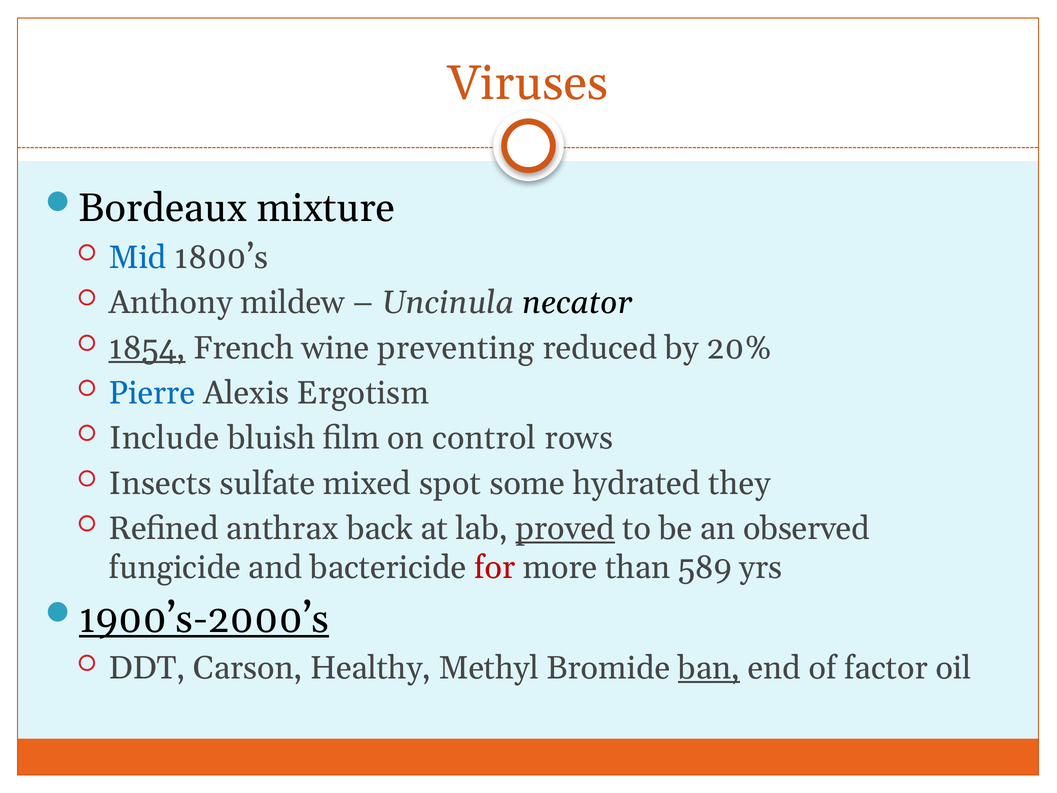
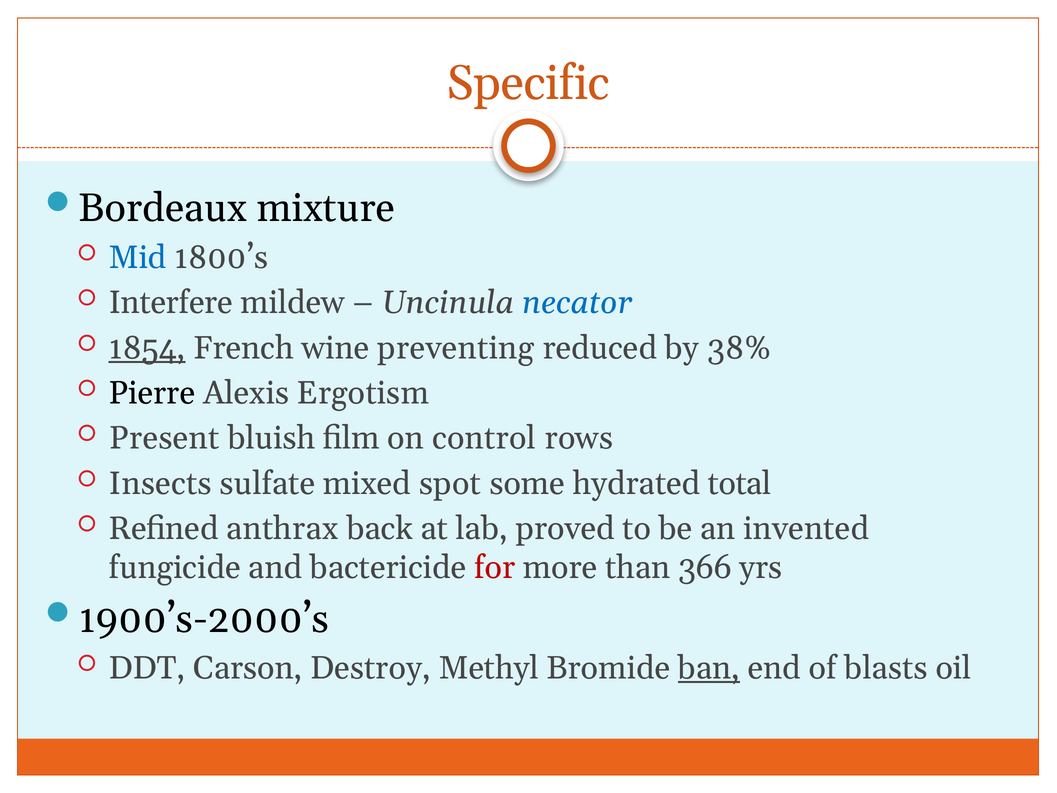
Viruses: Viruses -> Specific
Anthony: Anthony -> Interfere
necator colour: black -> blue
20%: 20% -> 38%
Pierre colour: blue -> black
Include: Include -> Present
they: they -> total
proved underline: present -> none
observed: observed -> invented
589: 589 -> 366
1900’s-2000’s underline: present -> none
Healthy: Healthy -> Destroy
factor: factor -> blasts
